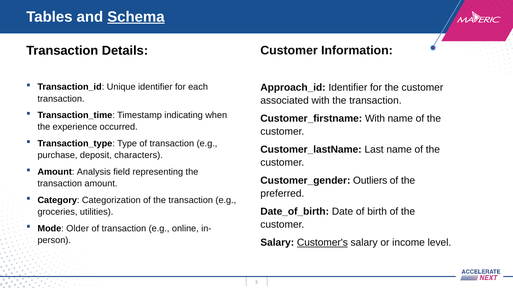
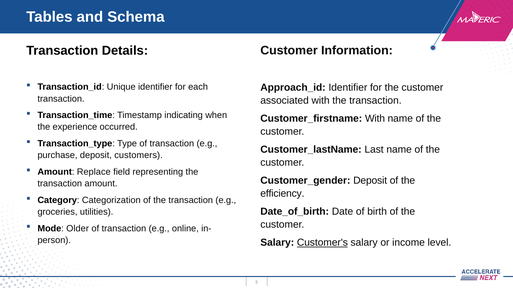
Schema underline: present -> none
characters: characters -> customers
Analysis: Analysis -> Replace
Customer_gender Outliers: Outliers -> Deposit
preferred: preferred -> efficiency
